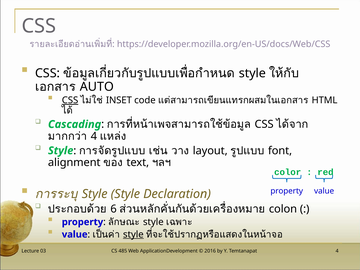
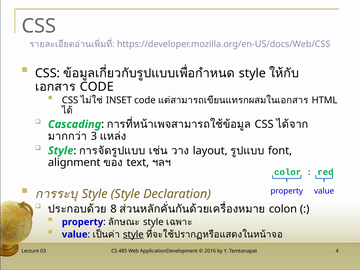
AUTO at (97, 87): AUTO -> CODE
CSS at (70, 100) underline: present -> none
4 at (94, 136): 4 -> 3
6: 6 -> 8
